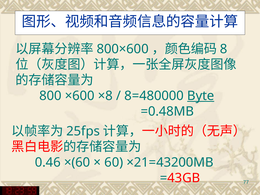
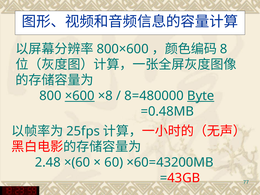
×600 underline: none -> present
0.46: 0.46 -> 2.48
×21=43200MB: ×21=43200MB -> ×60=43200MB
